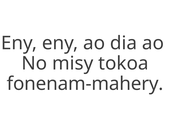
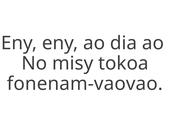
fonenam-mahery: fonenam-mahery -> fonenam-vaovao
